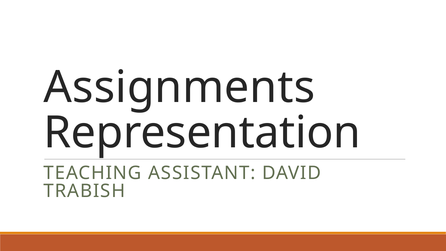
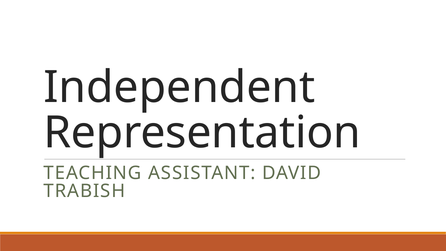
Assignments: Assignments -> Independent
